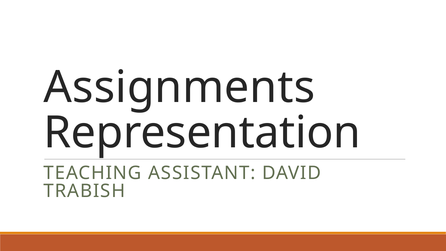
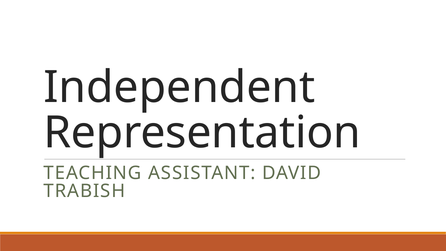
Assignments: Assignments -> Independent
